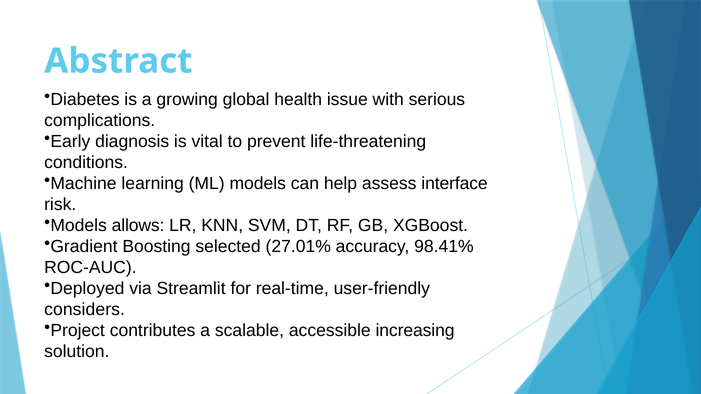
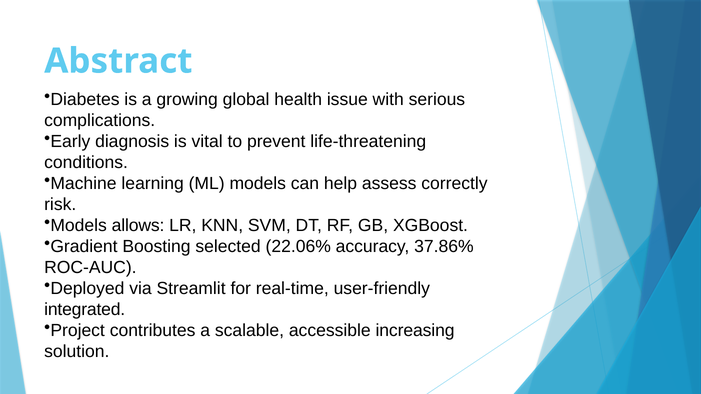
interface: interface -> correctly
27.01%: 27.01% -> 22.06%
98.41%: 98.41% -> 37.86%
considers: considers -> integrated
